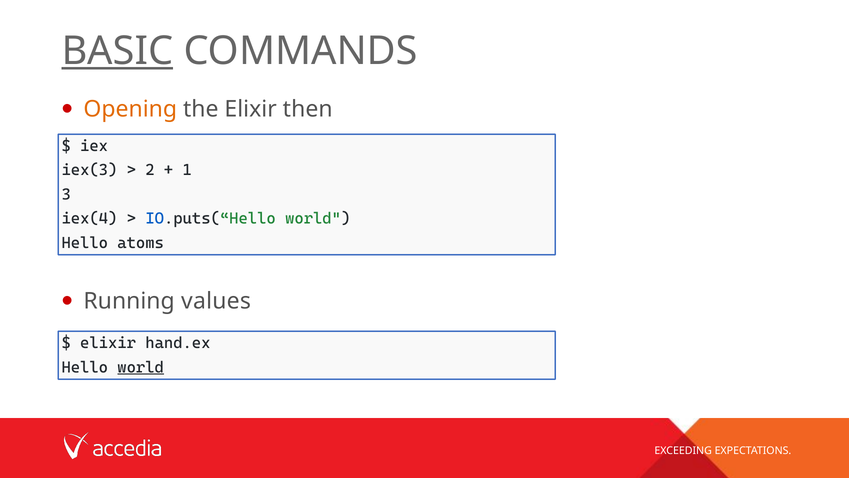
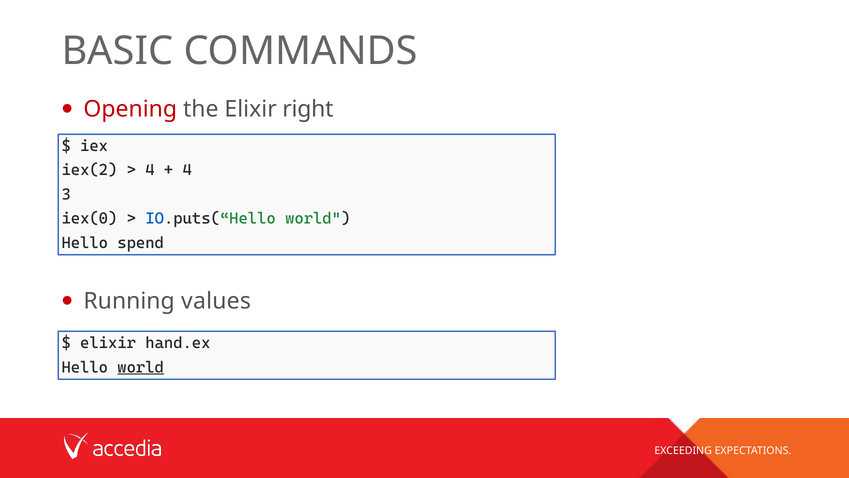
BASIC underline: present -> none
Opening colour: orange -> red
then: then -> right
iex(3: iex(3 -> iex(2
2 at (150, 170): 2 -> 4
1 at (187, 170): 1 -> 4
iex(4: iex(4 -> iex(0
atoms: atoms -> spend
